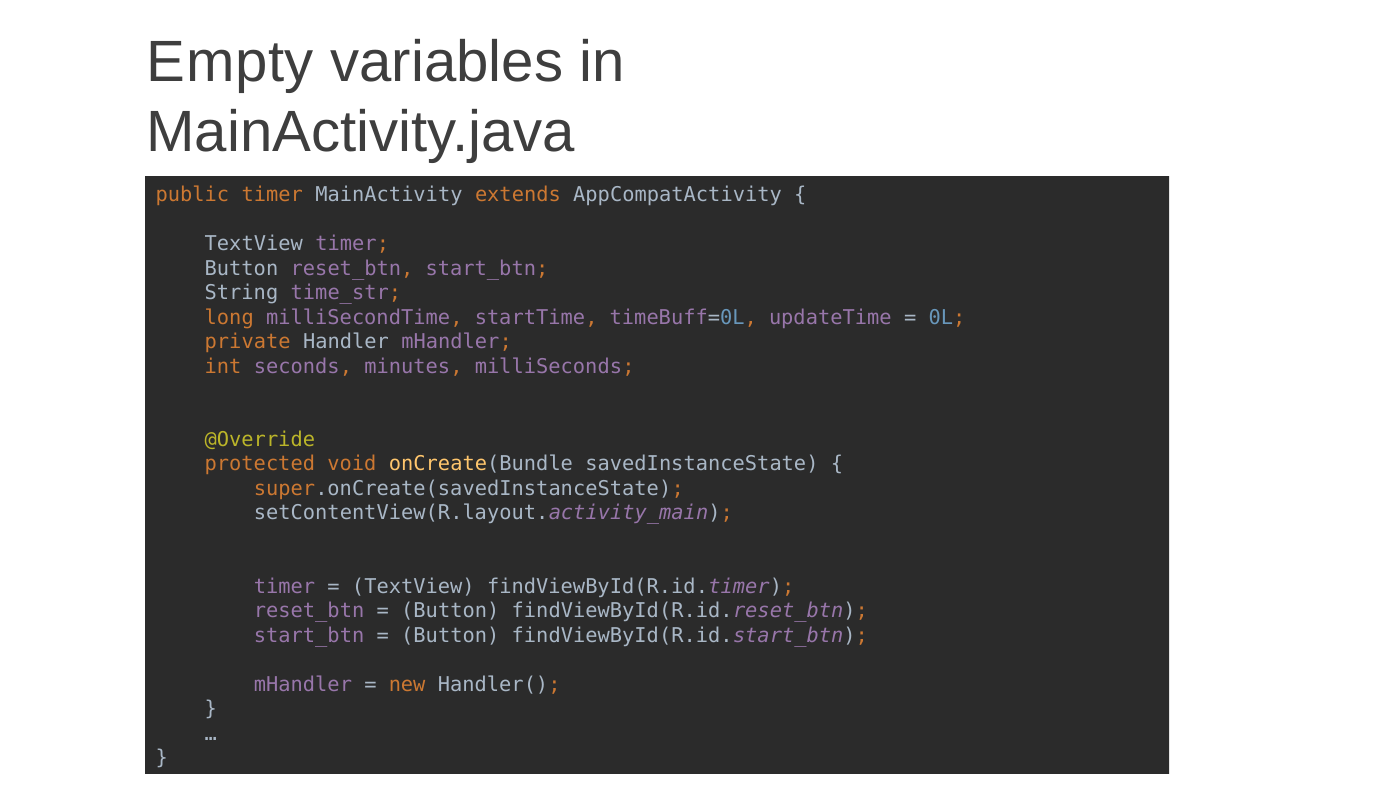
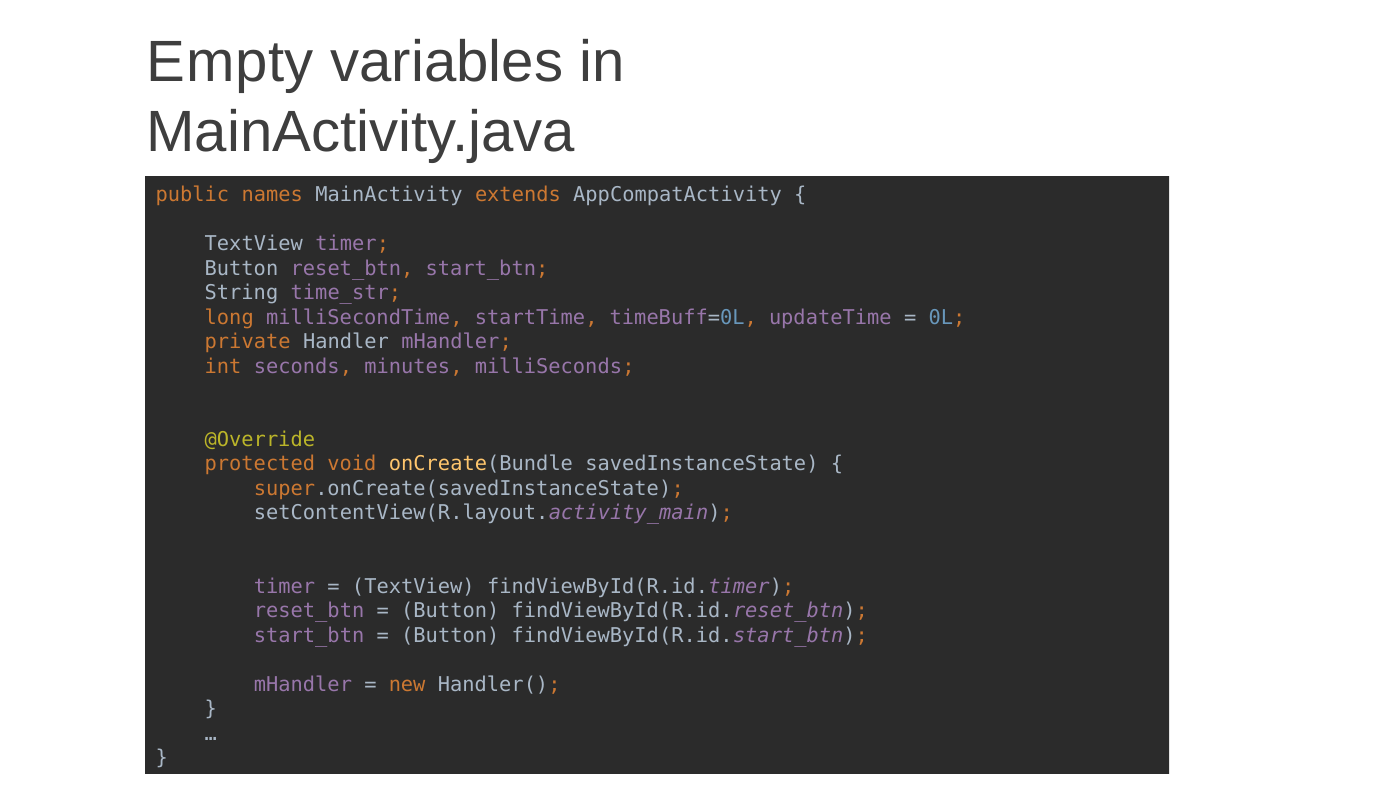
public timer: timer -> names
